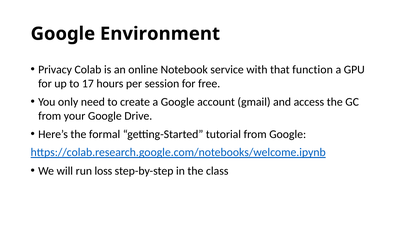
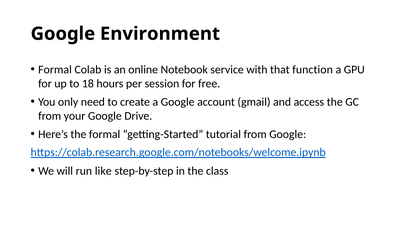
Privacy at (55, 70): Privacy -> Formal
17: 17 -> 18
loss: loss -> like
